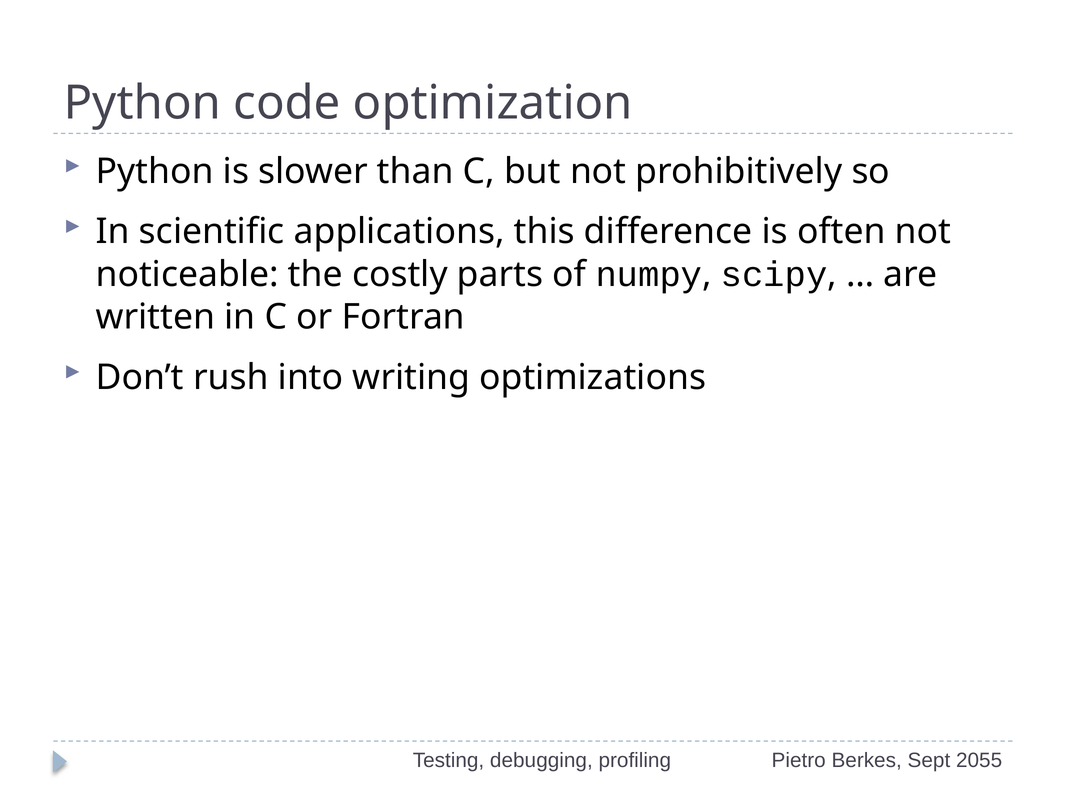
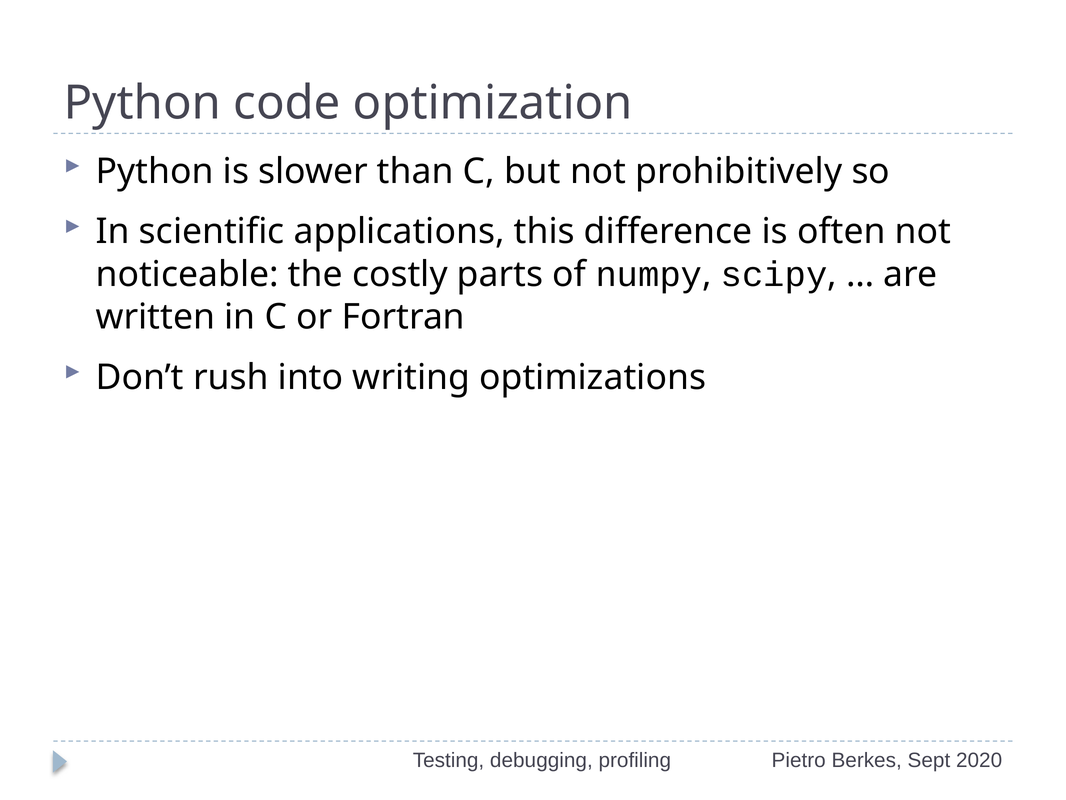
2055: 2055 -> 2020
